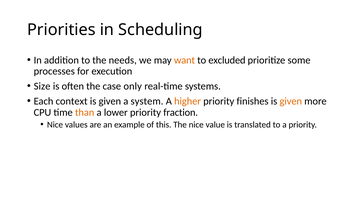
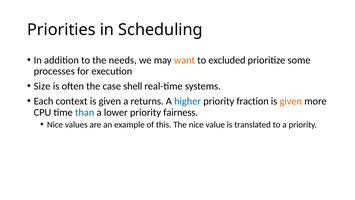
only: only -> shell
system: system -> returns
higher colour: orange -> blue
finishes: finishes -> fraction
than colour: orange -> blue
fraction: fraction -> fairness
